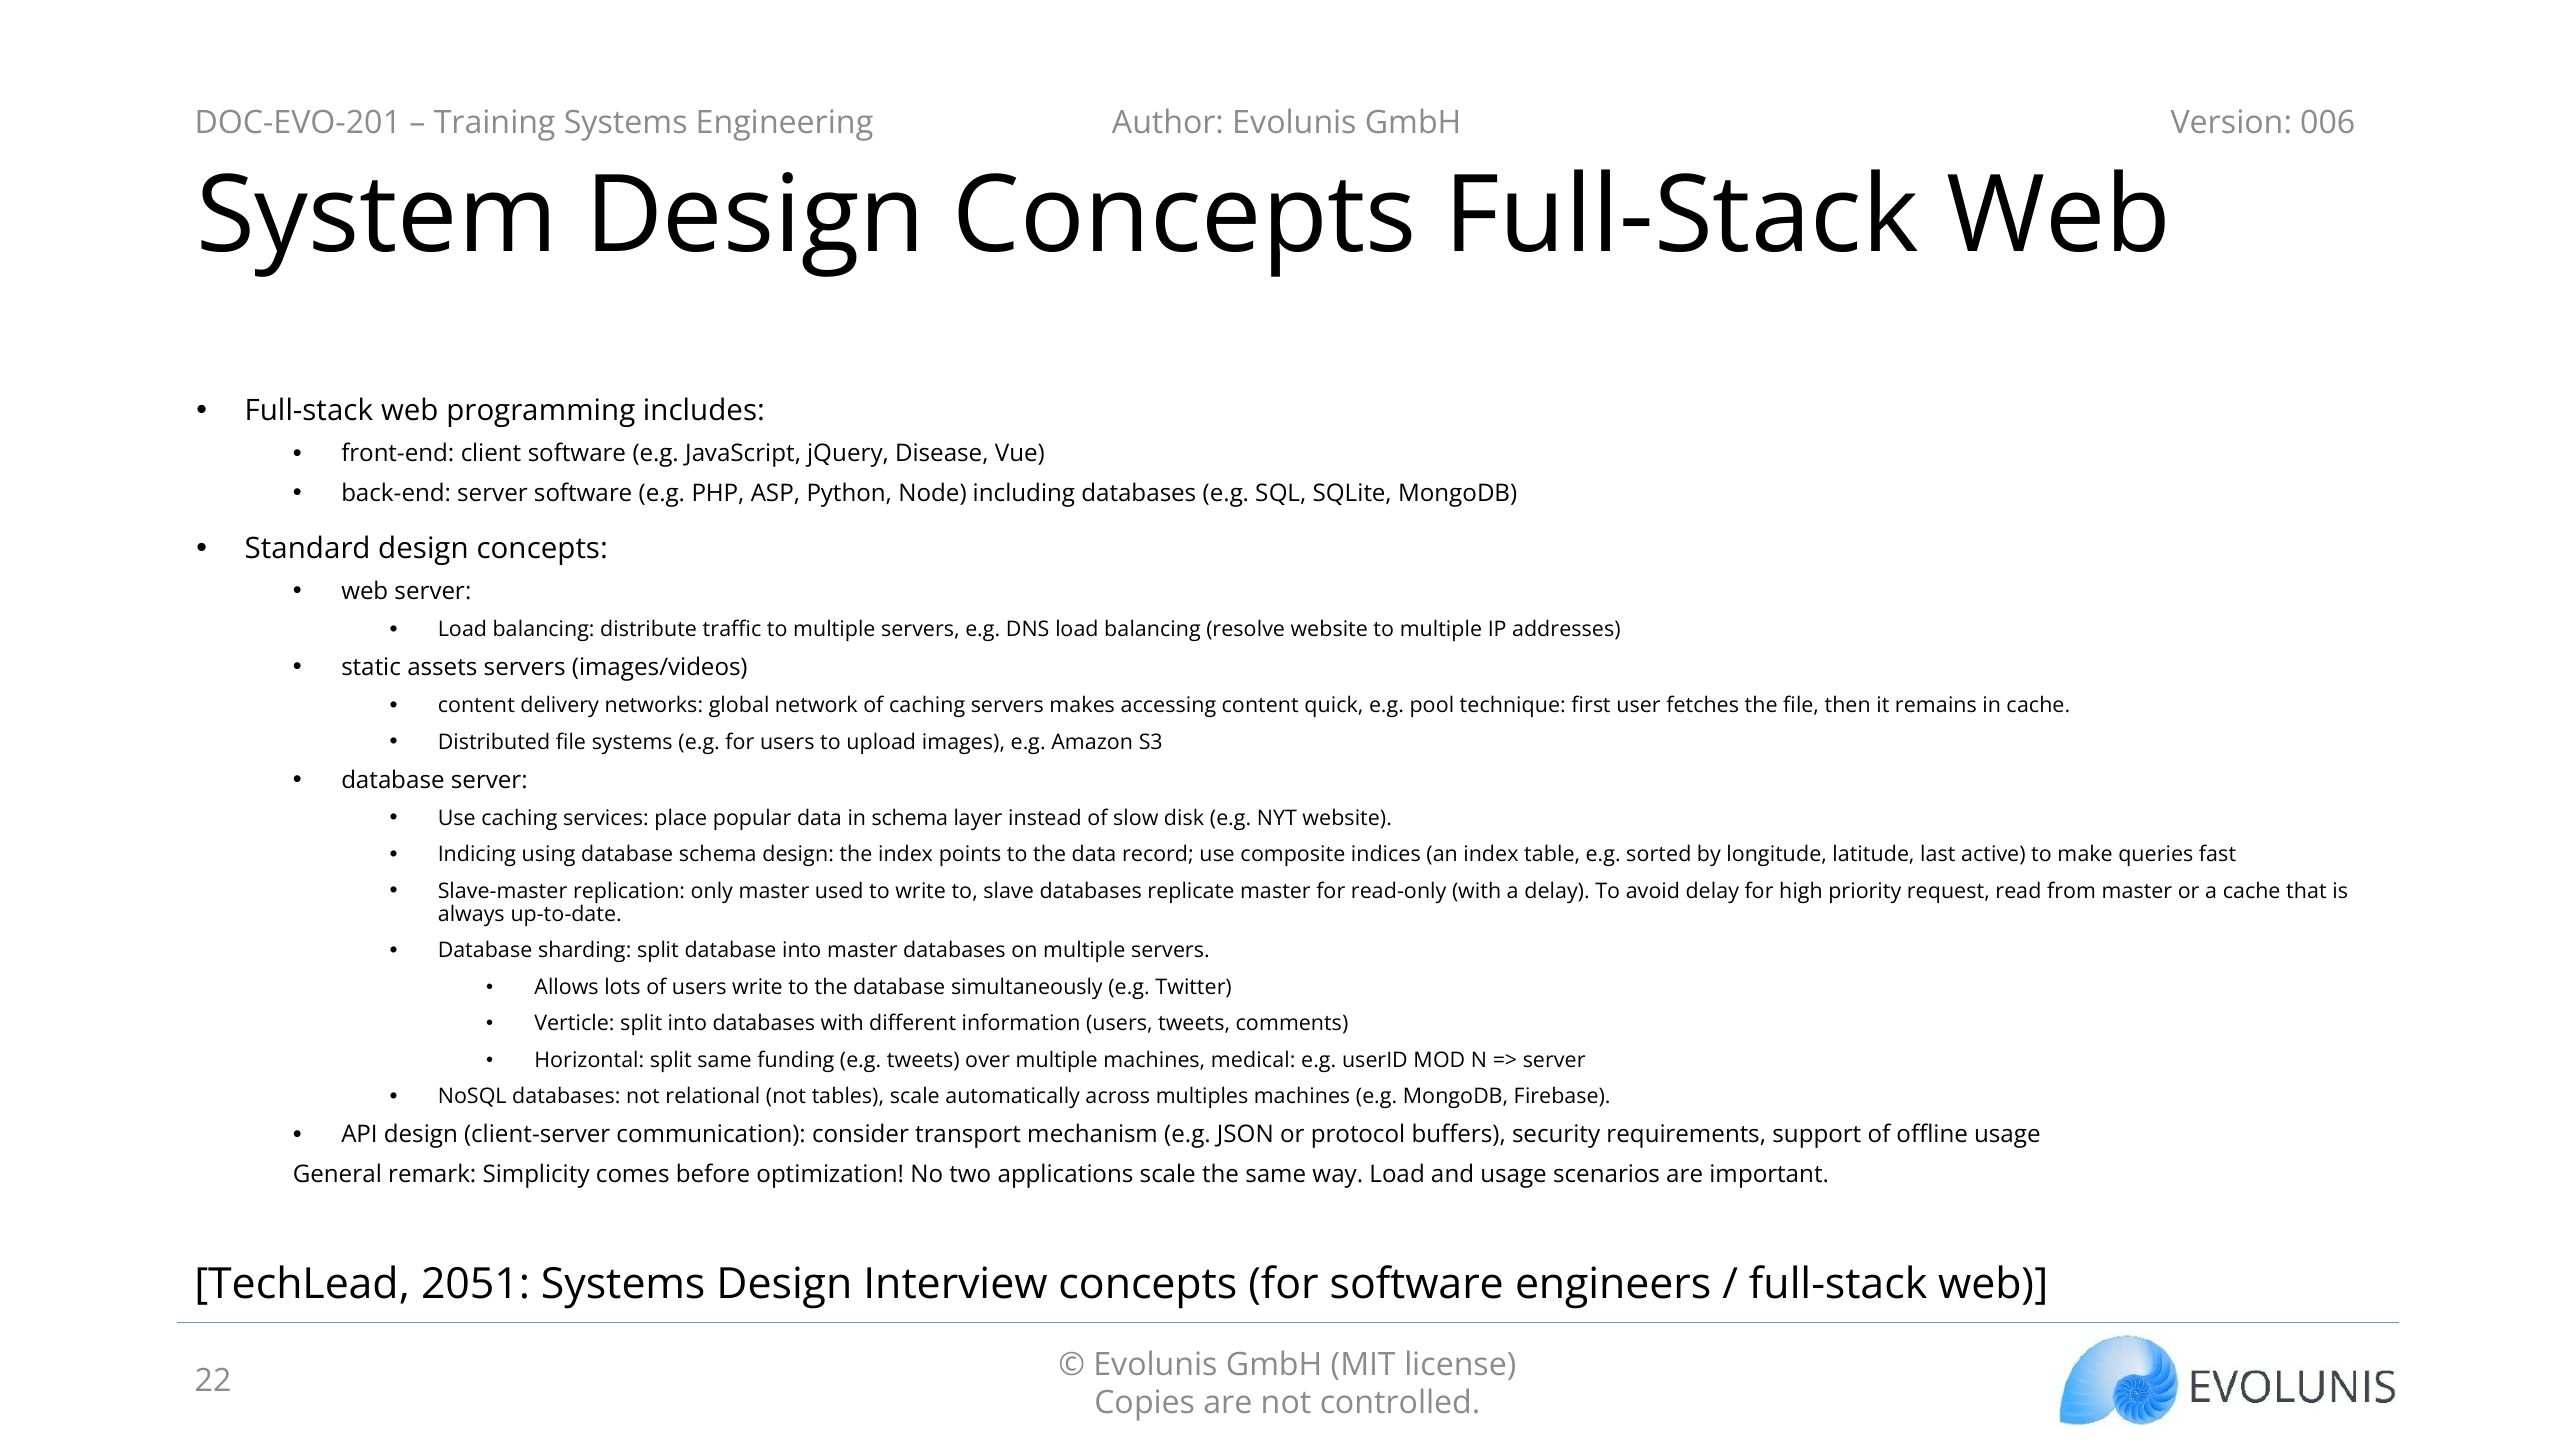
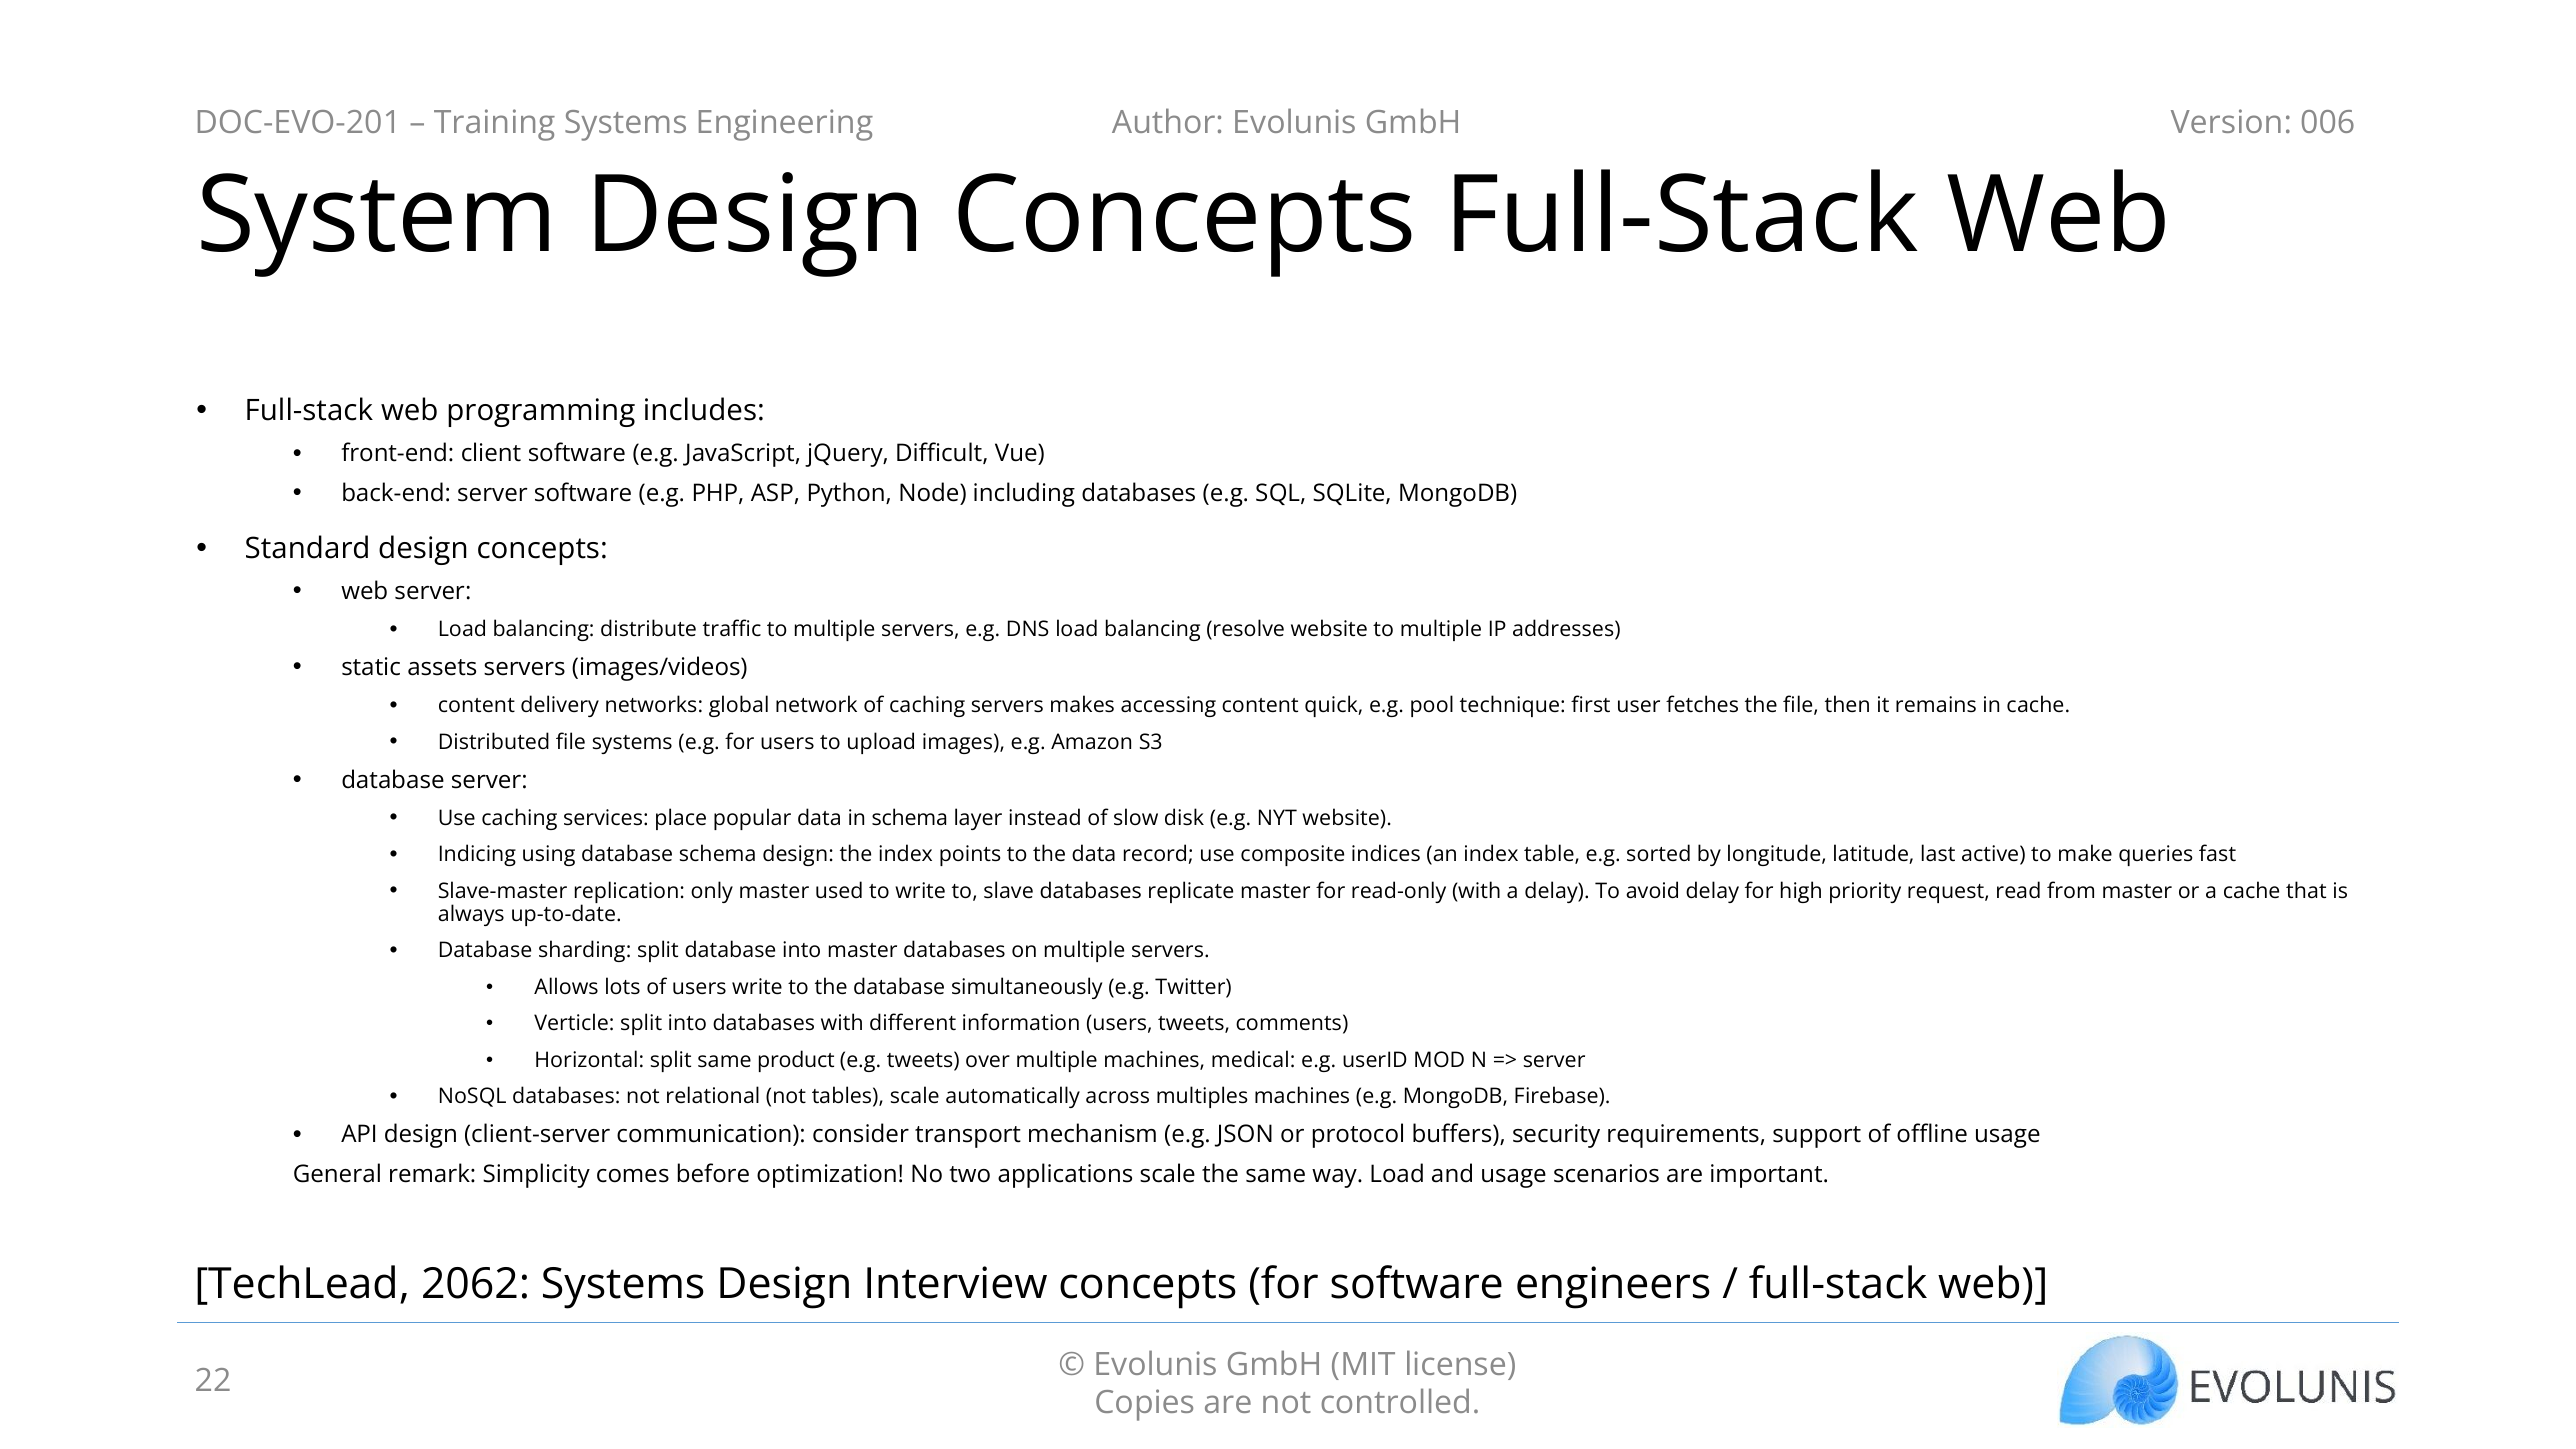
Disease: Disease -> Difficult
funding: funding -> product
2051: 2051 -> 2062
